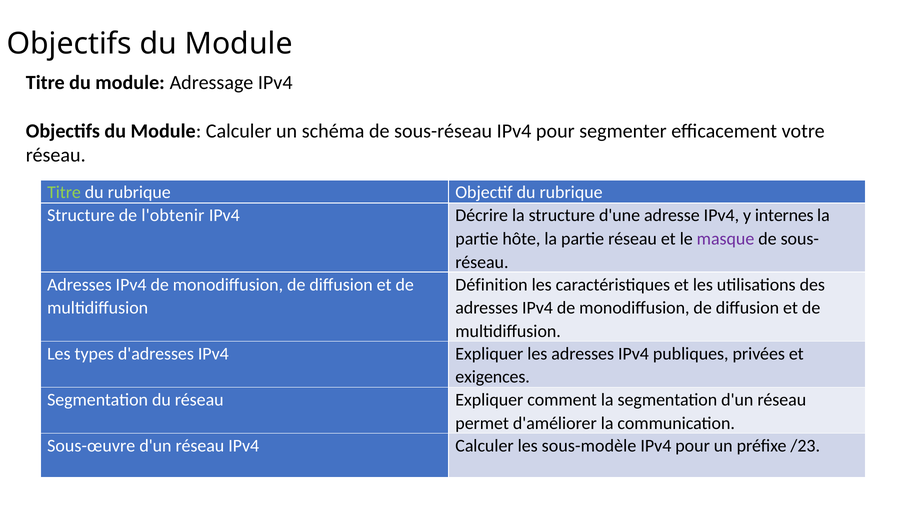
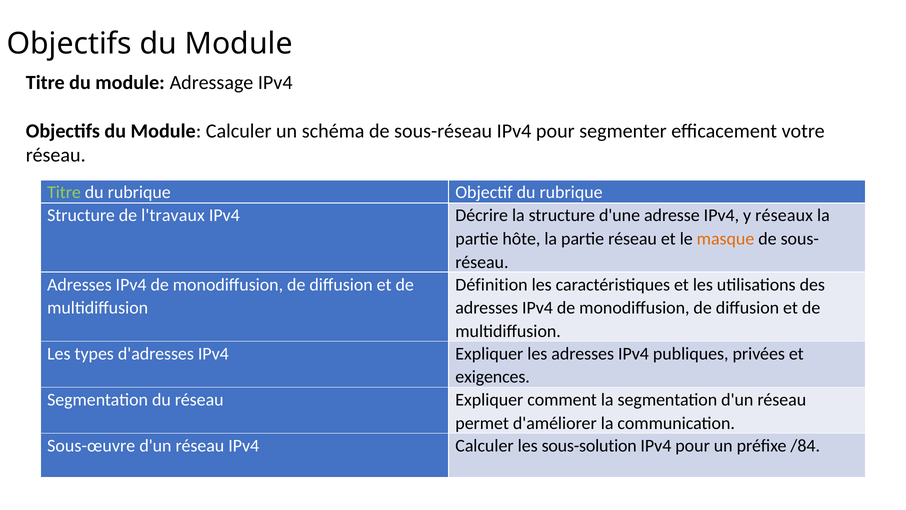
l'obtenir: l'obtenir -> l'travaux
internes: internes -> réseaux
masque colour: purple -> orange
sous-modèle: sous-modèle -> sous-solution
/23: /23 -> /84
